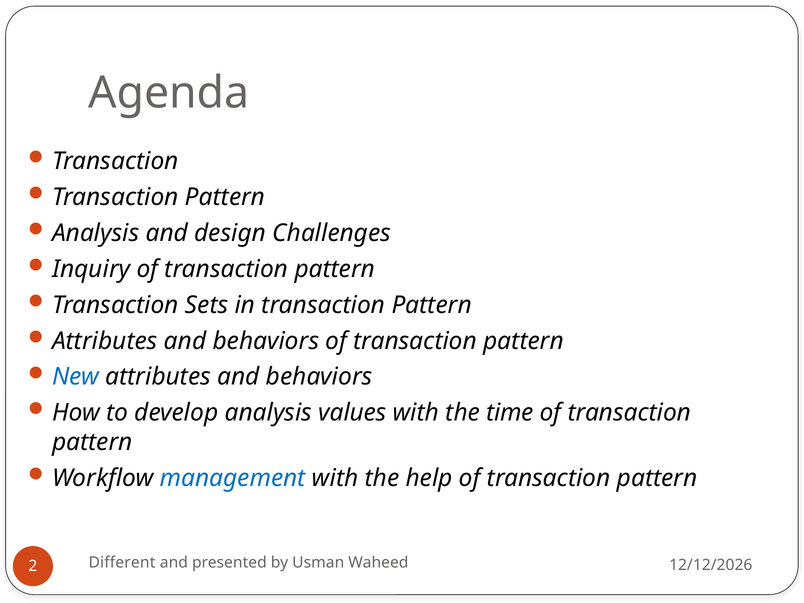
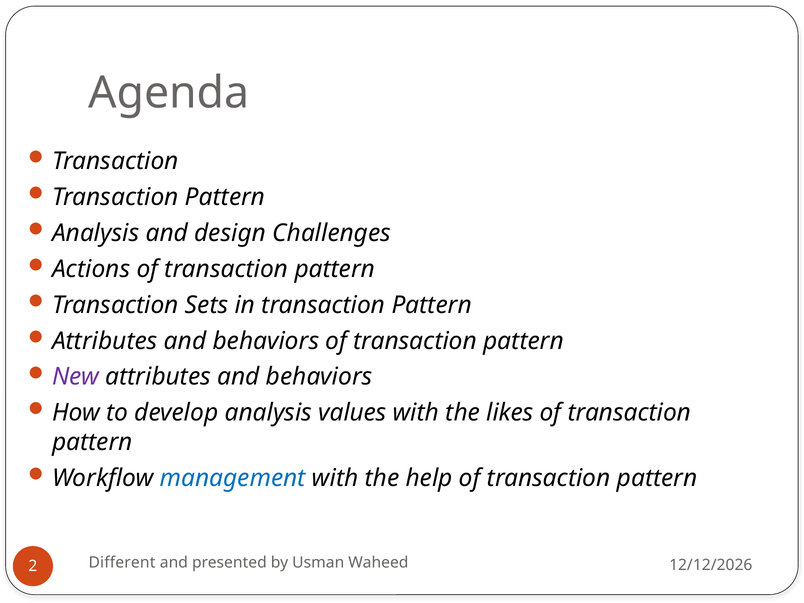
Inquiry: Inquiry -> Actions
New colour: blue -> purple
time: time -> likes
